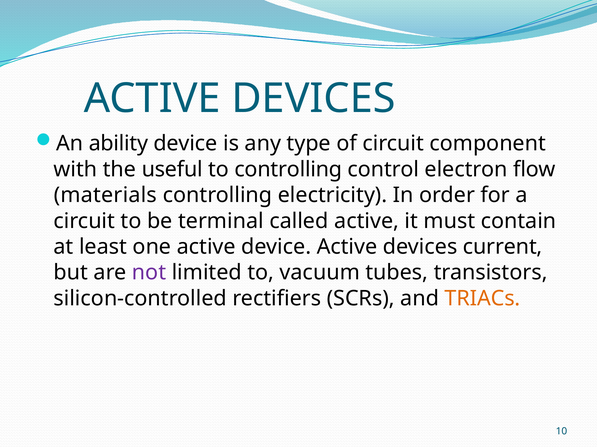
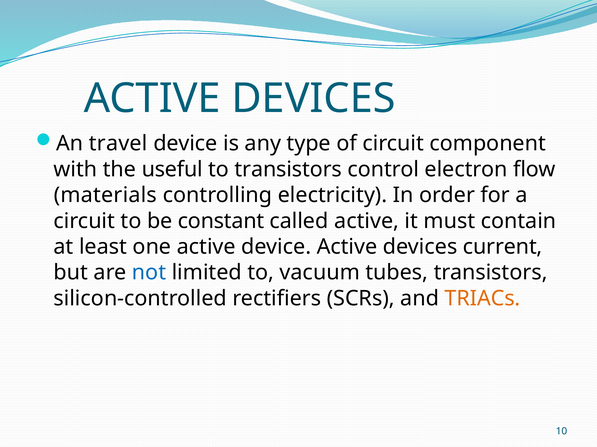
ability: ability -> travel
to controlling: controlling -> transistors
terminal: terminal -> constant
not colour: purple -> blue
